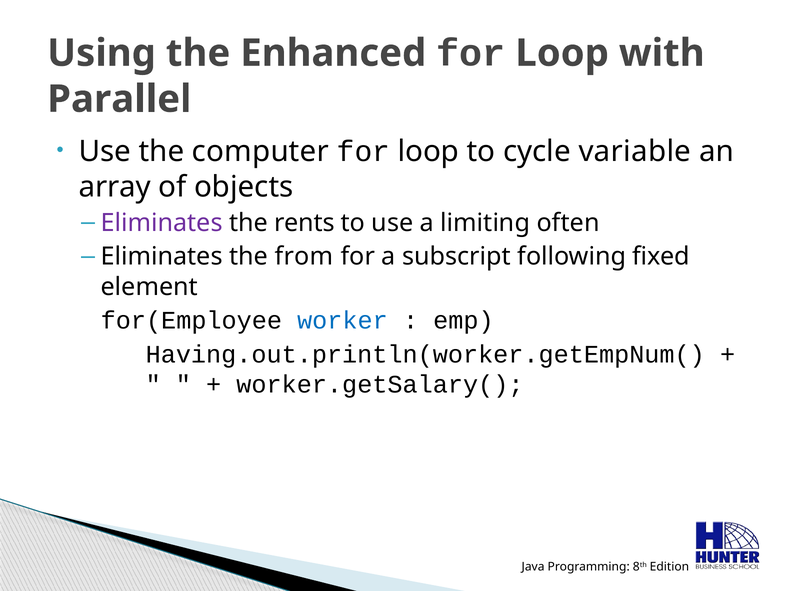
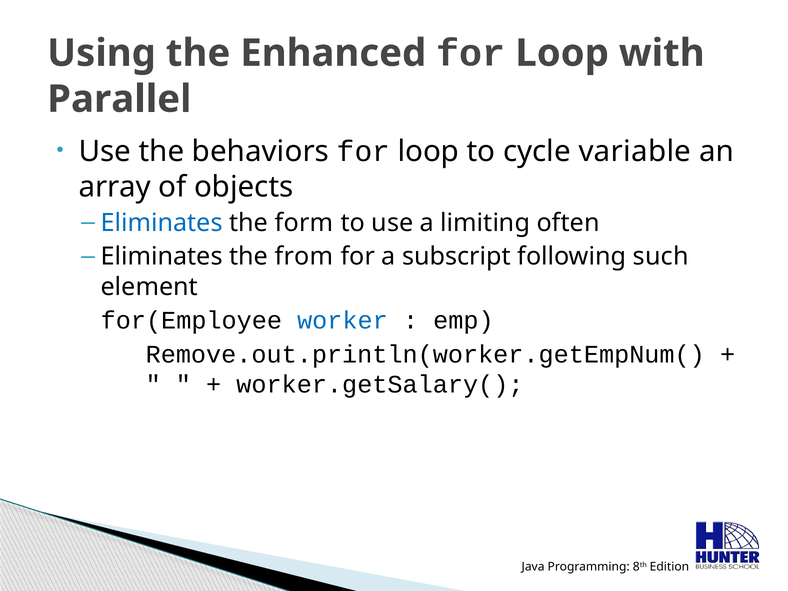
computer: computer -> behaviors
Eliminates at (162, 223) colour: purple -> blue
rents: rents -> form
fixed: fixed -> such
Having.out.println(worker.getEmpNum(: Having.out.println(worker.getEmpNum( -> Remove.out.println(worker.getEmpNum(
